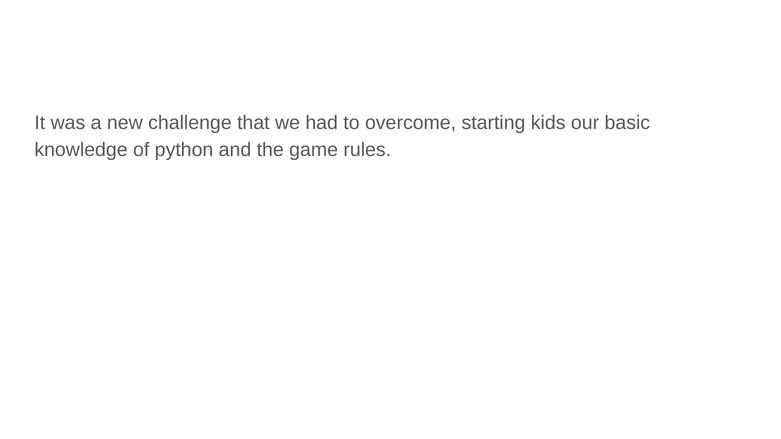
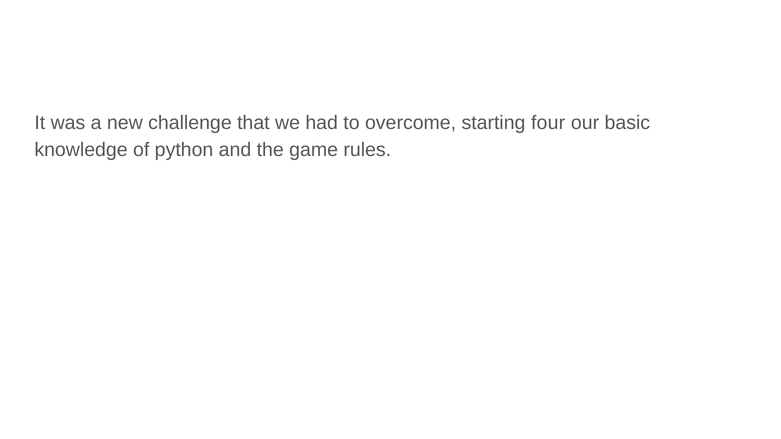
kids: kids -> four
